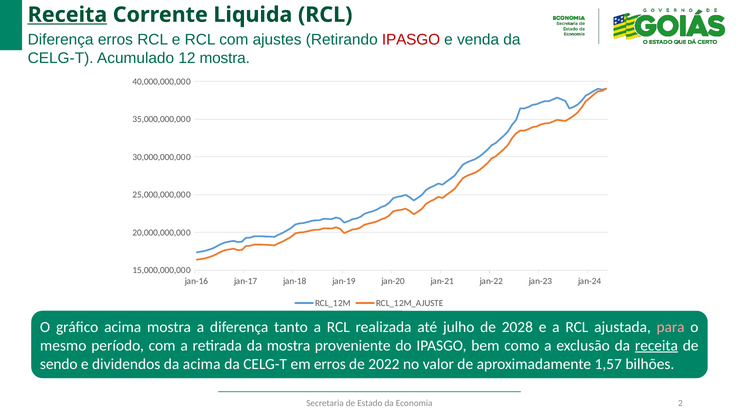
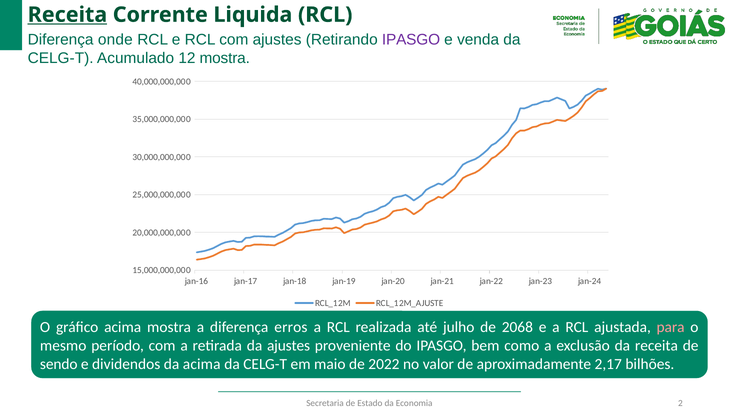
Diferença erros: erros -> onde
IPASGO at (411, 40) colour: red -> purple
tanto: tanto -> erros
2028: 2028 -> 2068
da mostra: mostra -> ajustes
receita at (656, 346) underline: present -> none
em erros: erros -> maio
1,57: 1,57 -> 2,17
